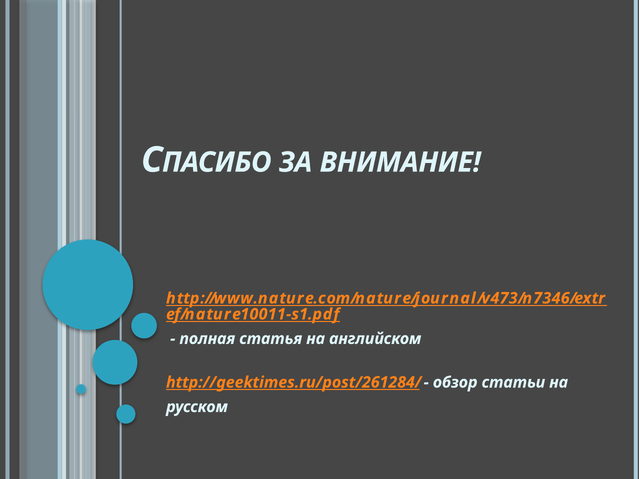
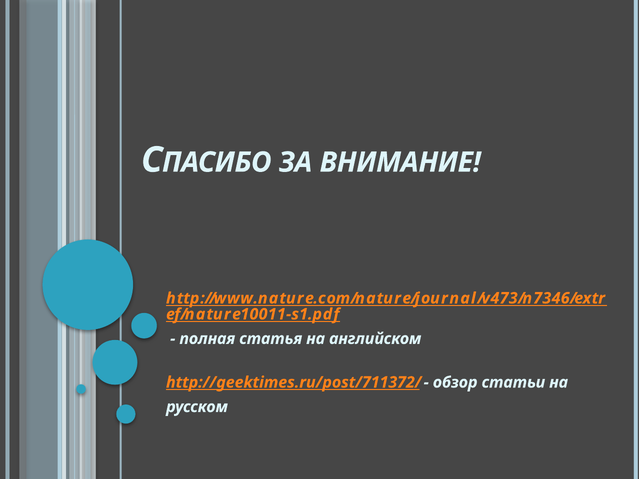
http://geektimes.ru/post/261284/: http://geektimes.ru/post/261284/ -> http://geektimes.ru/post/711372/
